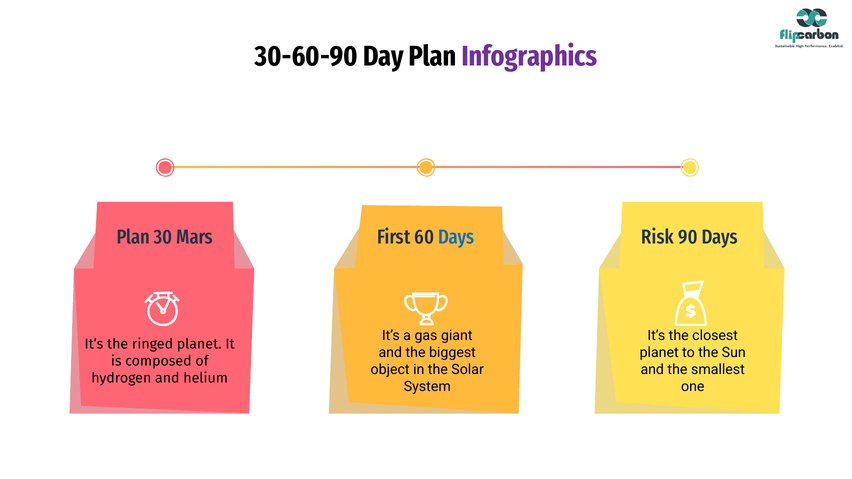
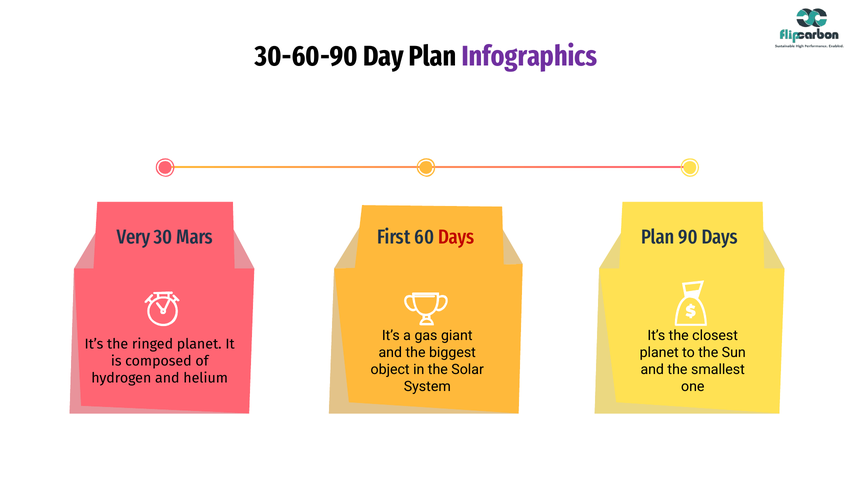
Plan at (133, 237): Plan -> Very
Days at (456, 237) colour: blue -> red
Risk at (658, 237): Risk -> Plan
